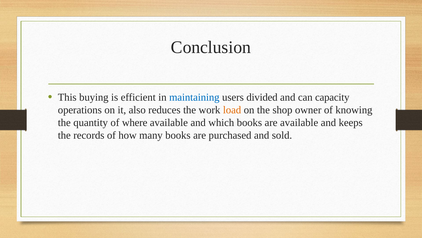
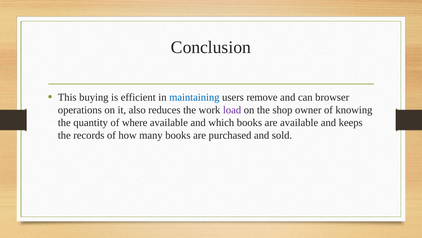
divided: divided -> remove
capacity: capacity -> browser
load colour: orange -> purple
